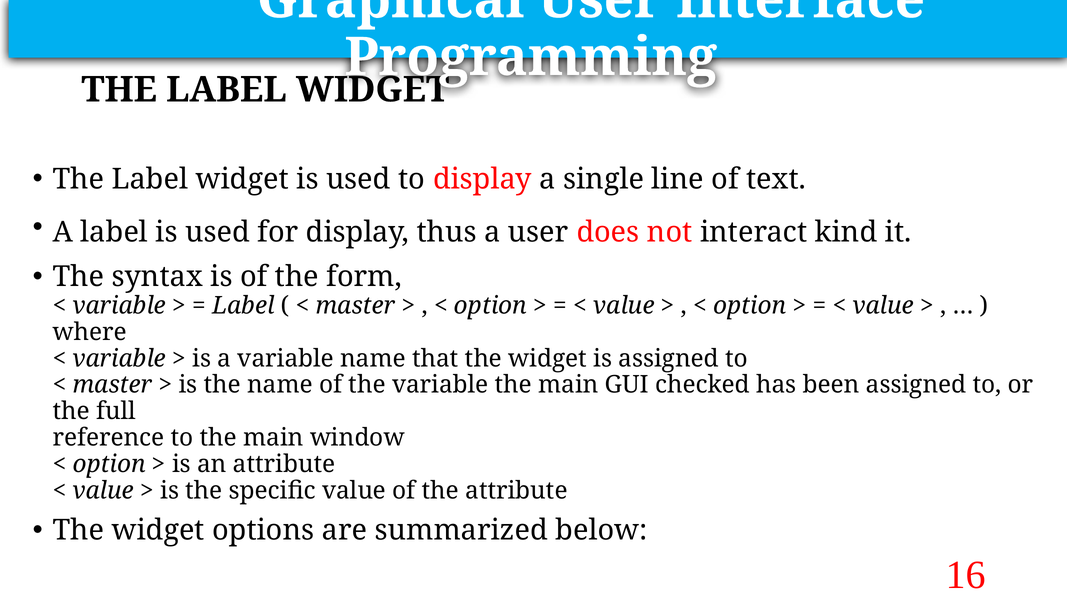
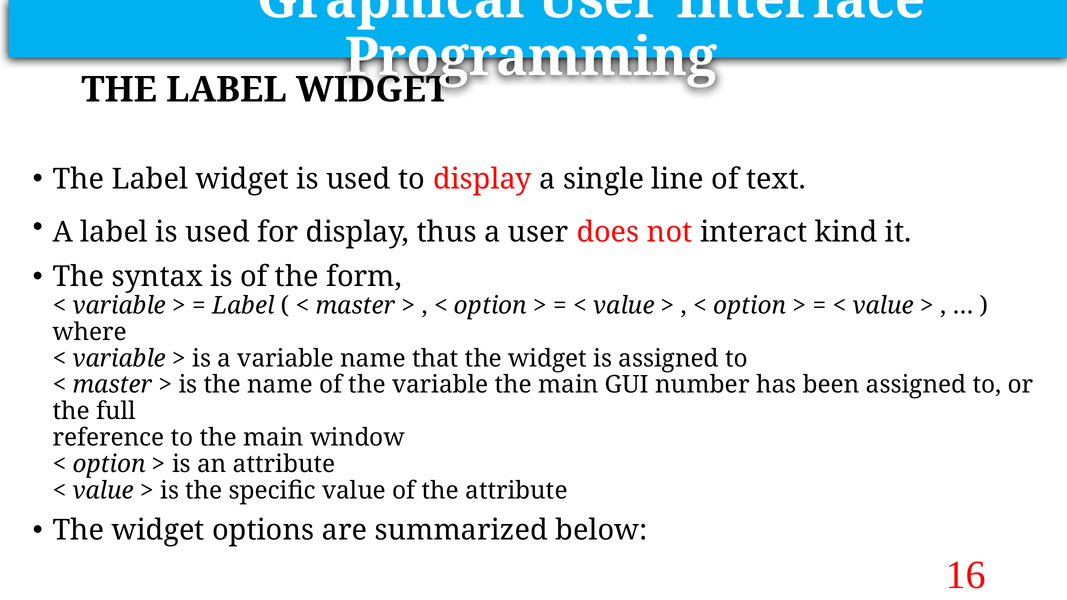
checked: checked -> number
